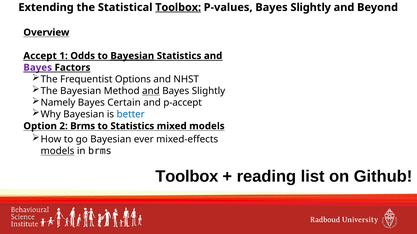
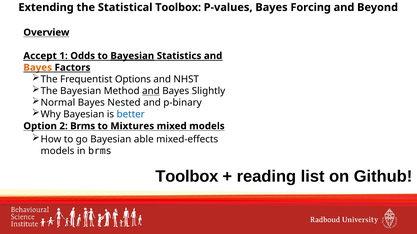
Toolbox at (178, 7) underline: present -> none
P-values Bayes Slightly: Slightly -> Forcing
Bayes at (38, 68) colour: purple -> orange
Namely: Namely -> Normal
Certain: Certain -> Nested
p-accept: p-accept -> p-binary
to Statistics: Statistics -> Mixtures
ever: ever -> able
models at (58, 151) underline: present -> none
